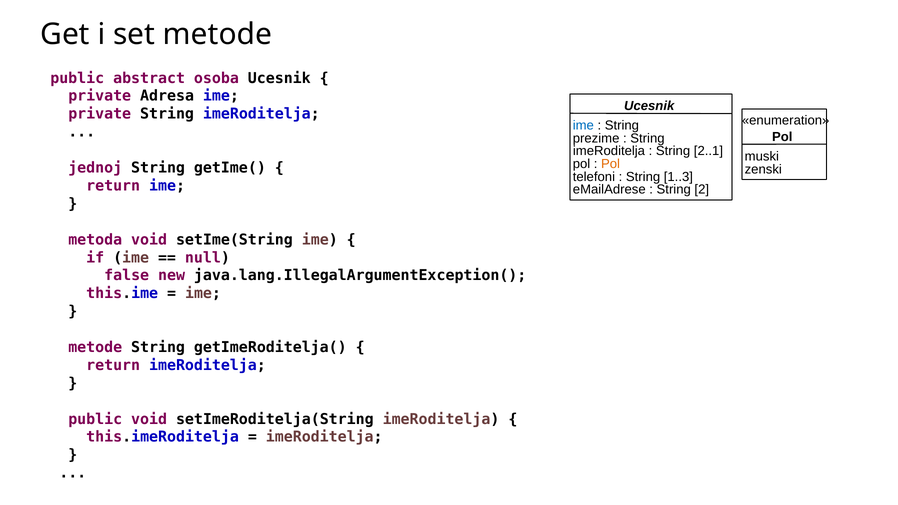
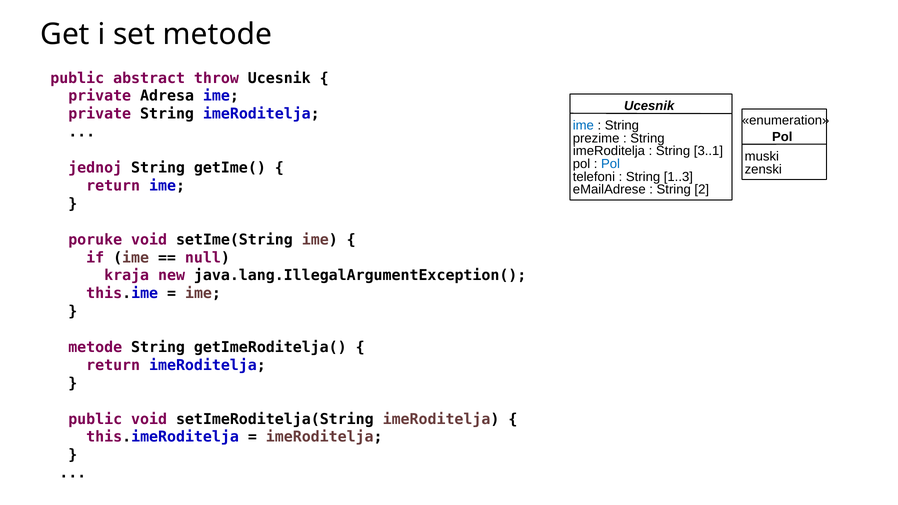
osoba: osoba -> throw
2..1: 2..1 -> 3..1
Pol at (611, 164) colour: orange -> blue
metoda: metoda -> poruke
false: false -> kraja
